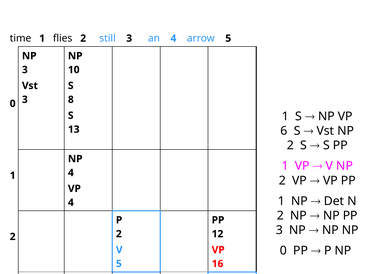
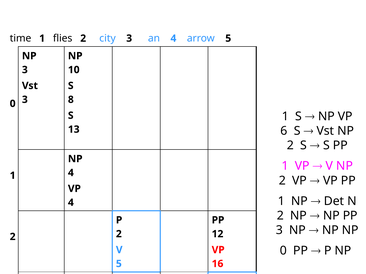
still: still -> city
